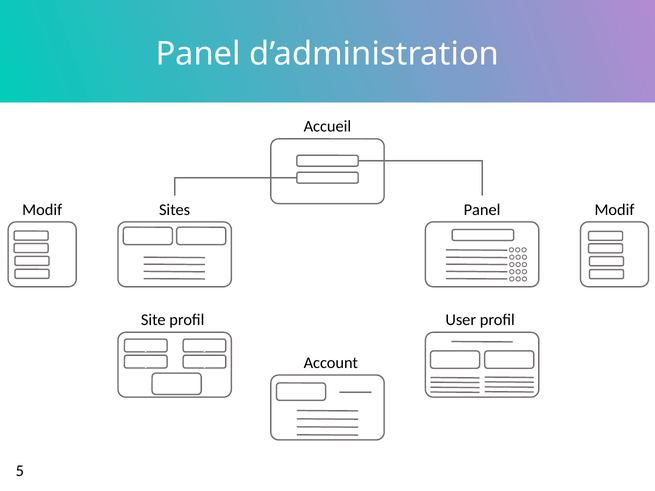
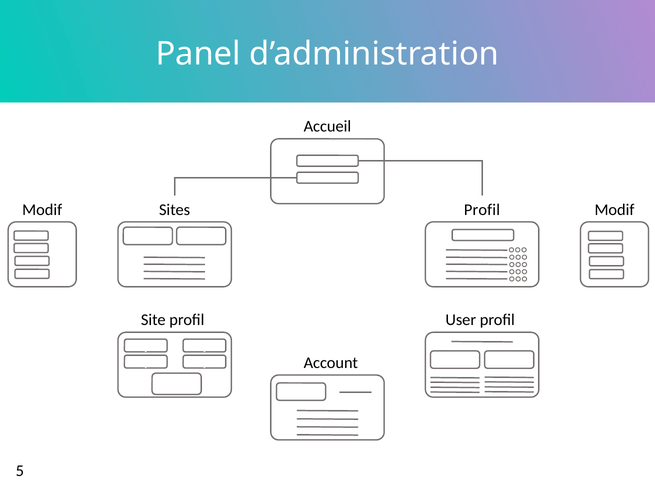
Panel at (482, 210): Panel -> Profil
